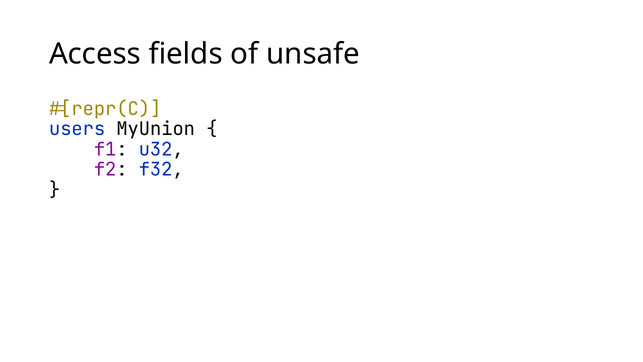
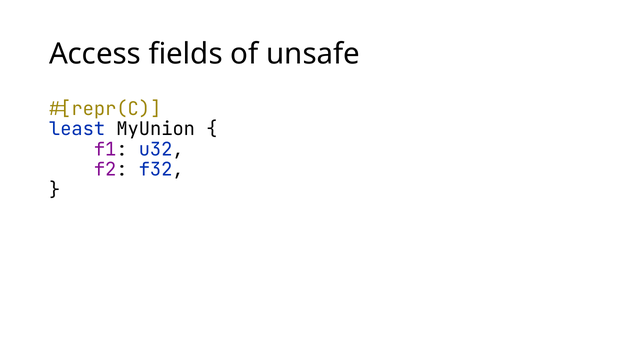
users: users -> least
